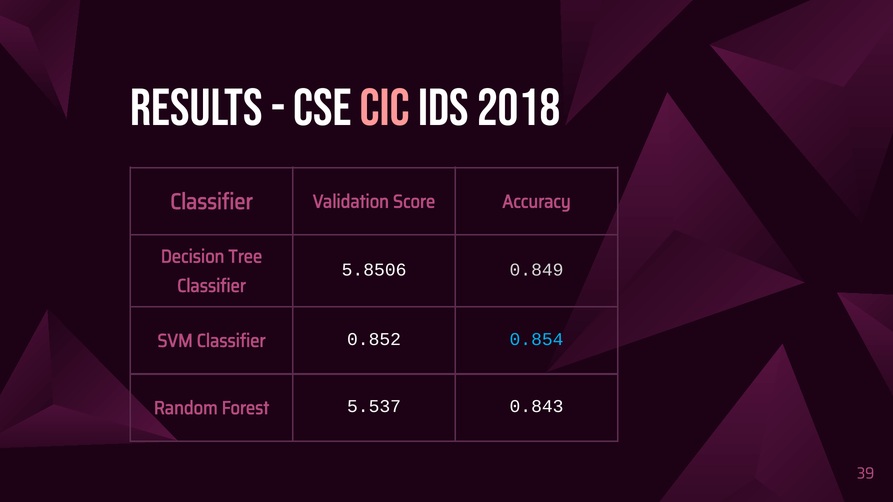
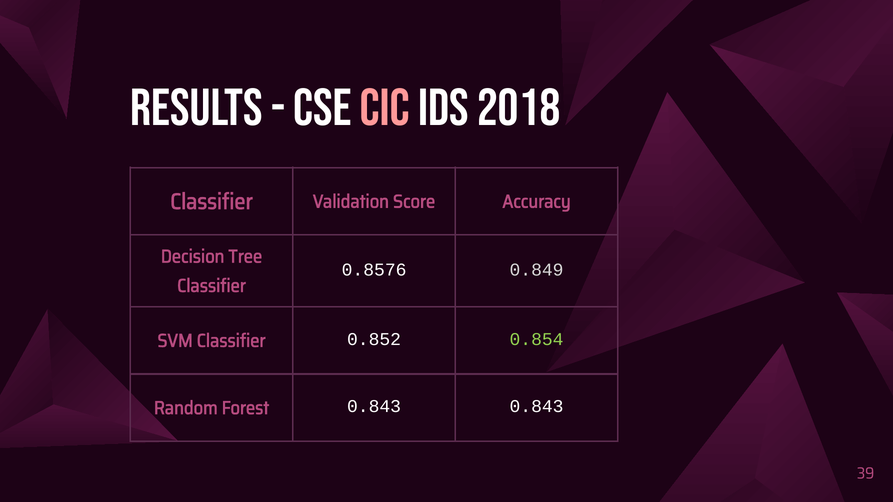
5.8506: 5.8506 -> 0.8576
0.854 colour: light blue -> light green
Forest 5.537: 5.537 -> 0.843
